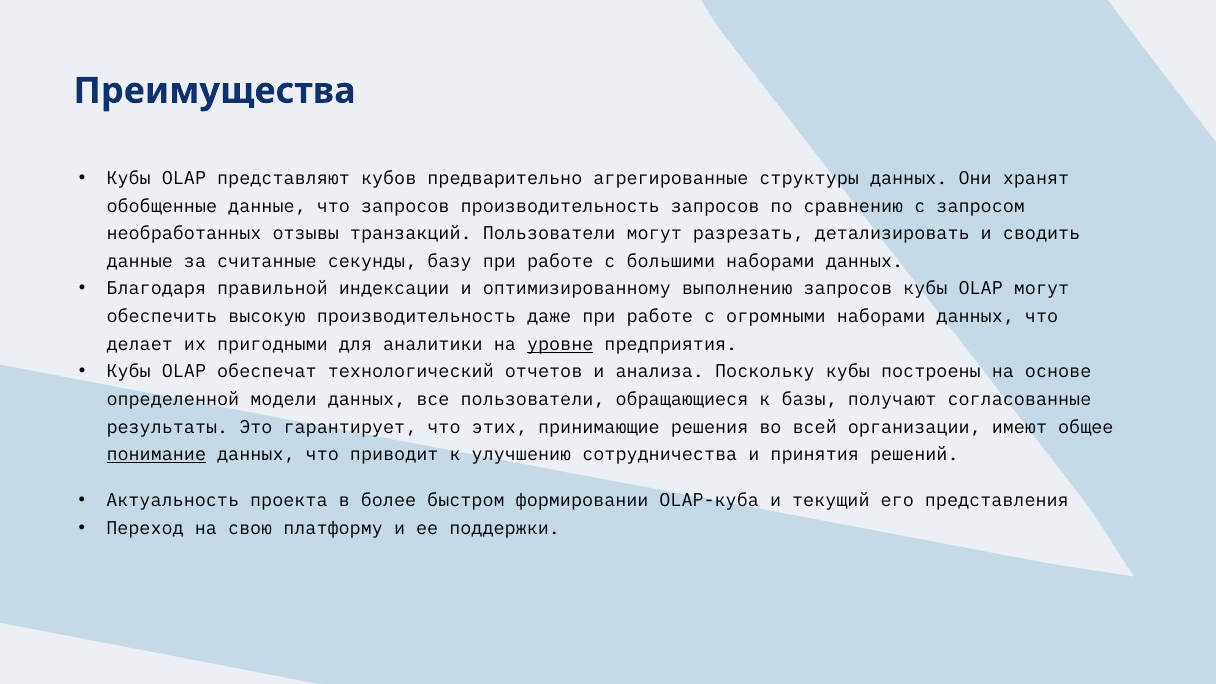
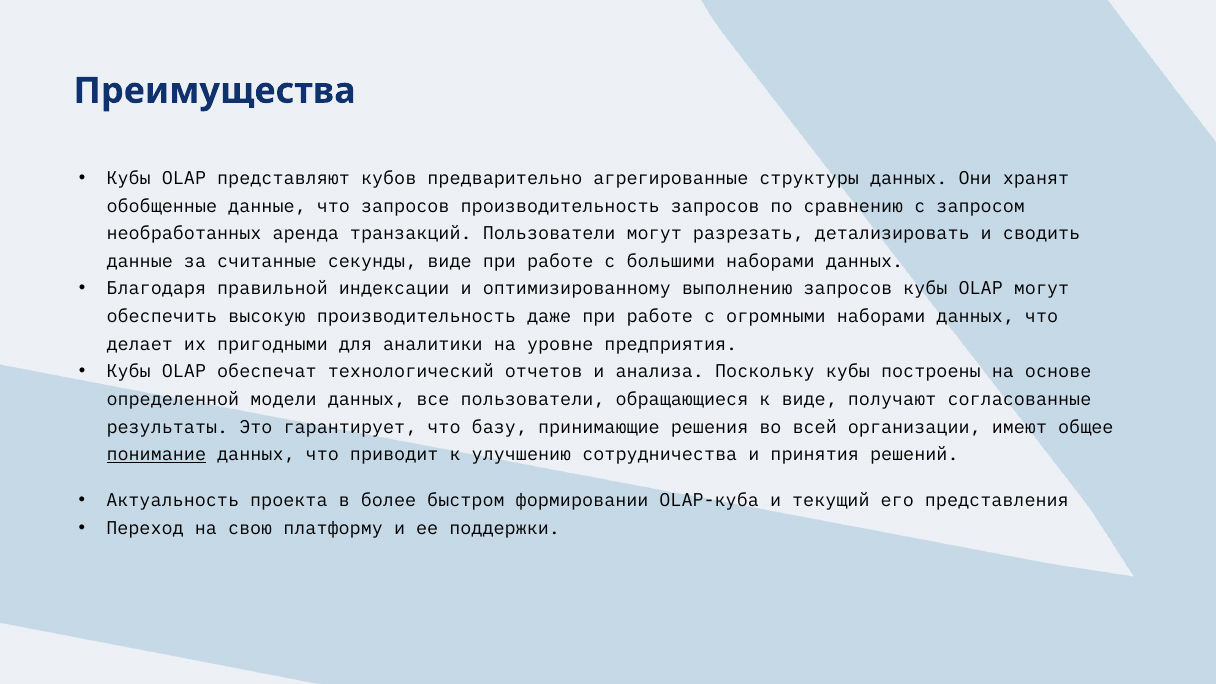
отзывы: отзывы -> аренда
секунды базу: базу -> виде
уровне underline: present -> none
к базы: базы -> виде
этих: этих -> базу
